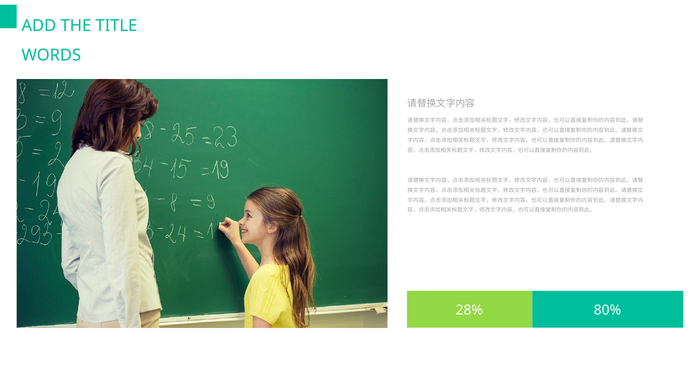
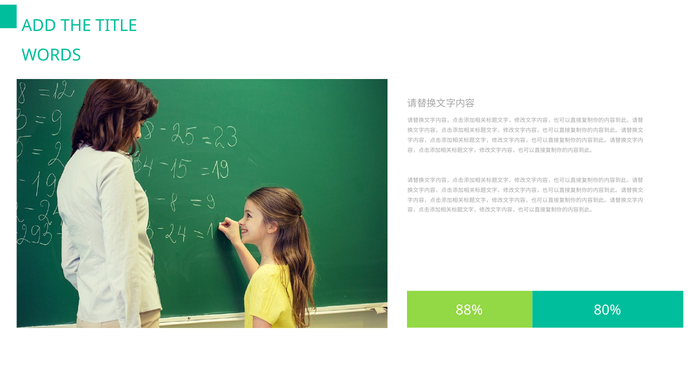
28%: 28% -> 88%
